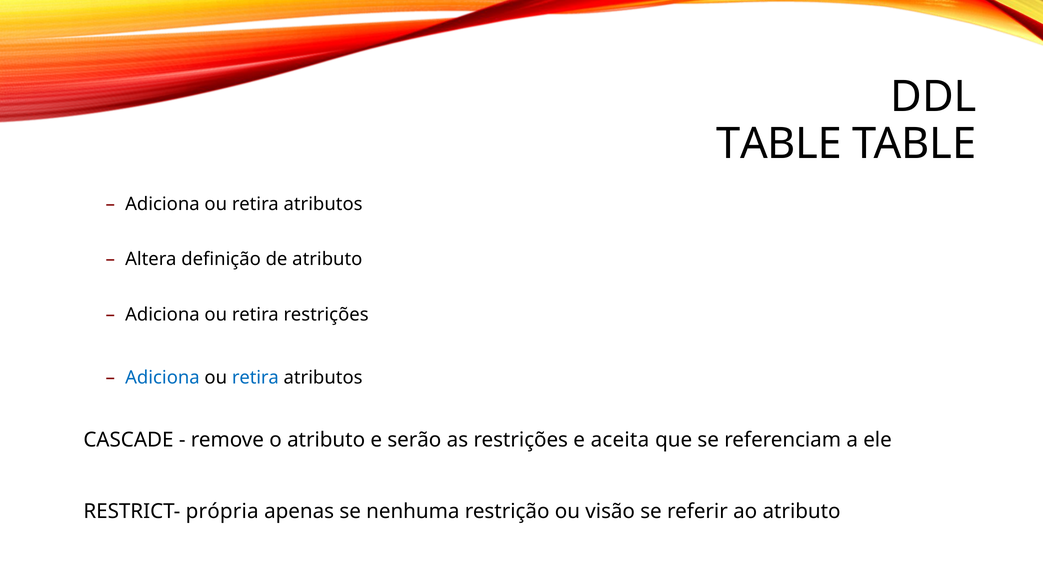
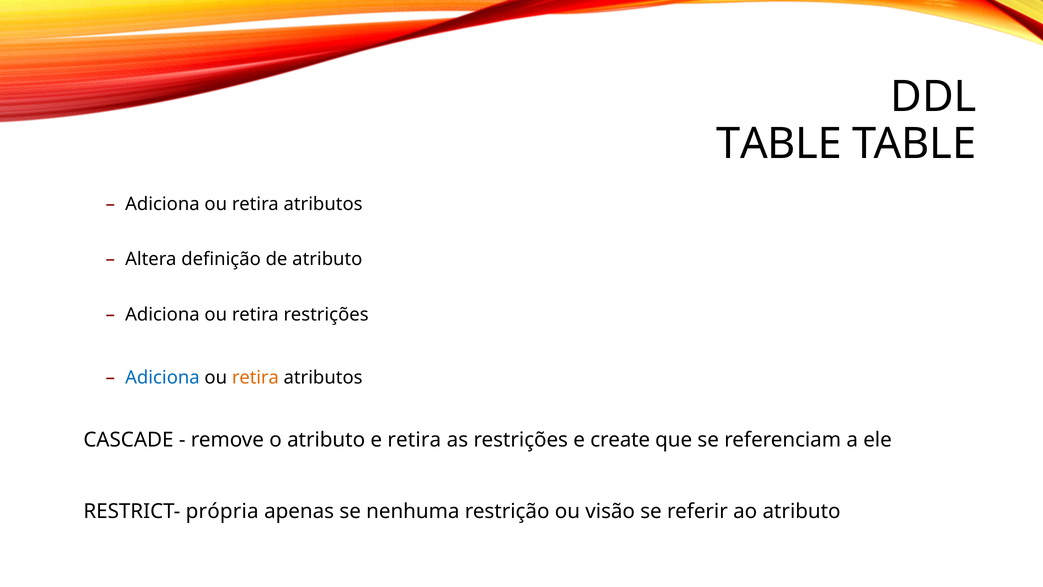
retira at (255, 378) colour: blue -> orange
e serão: serão -> retira
aceita: aceita -> create
